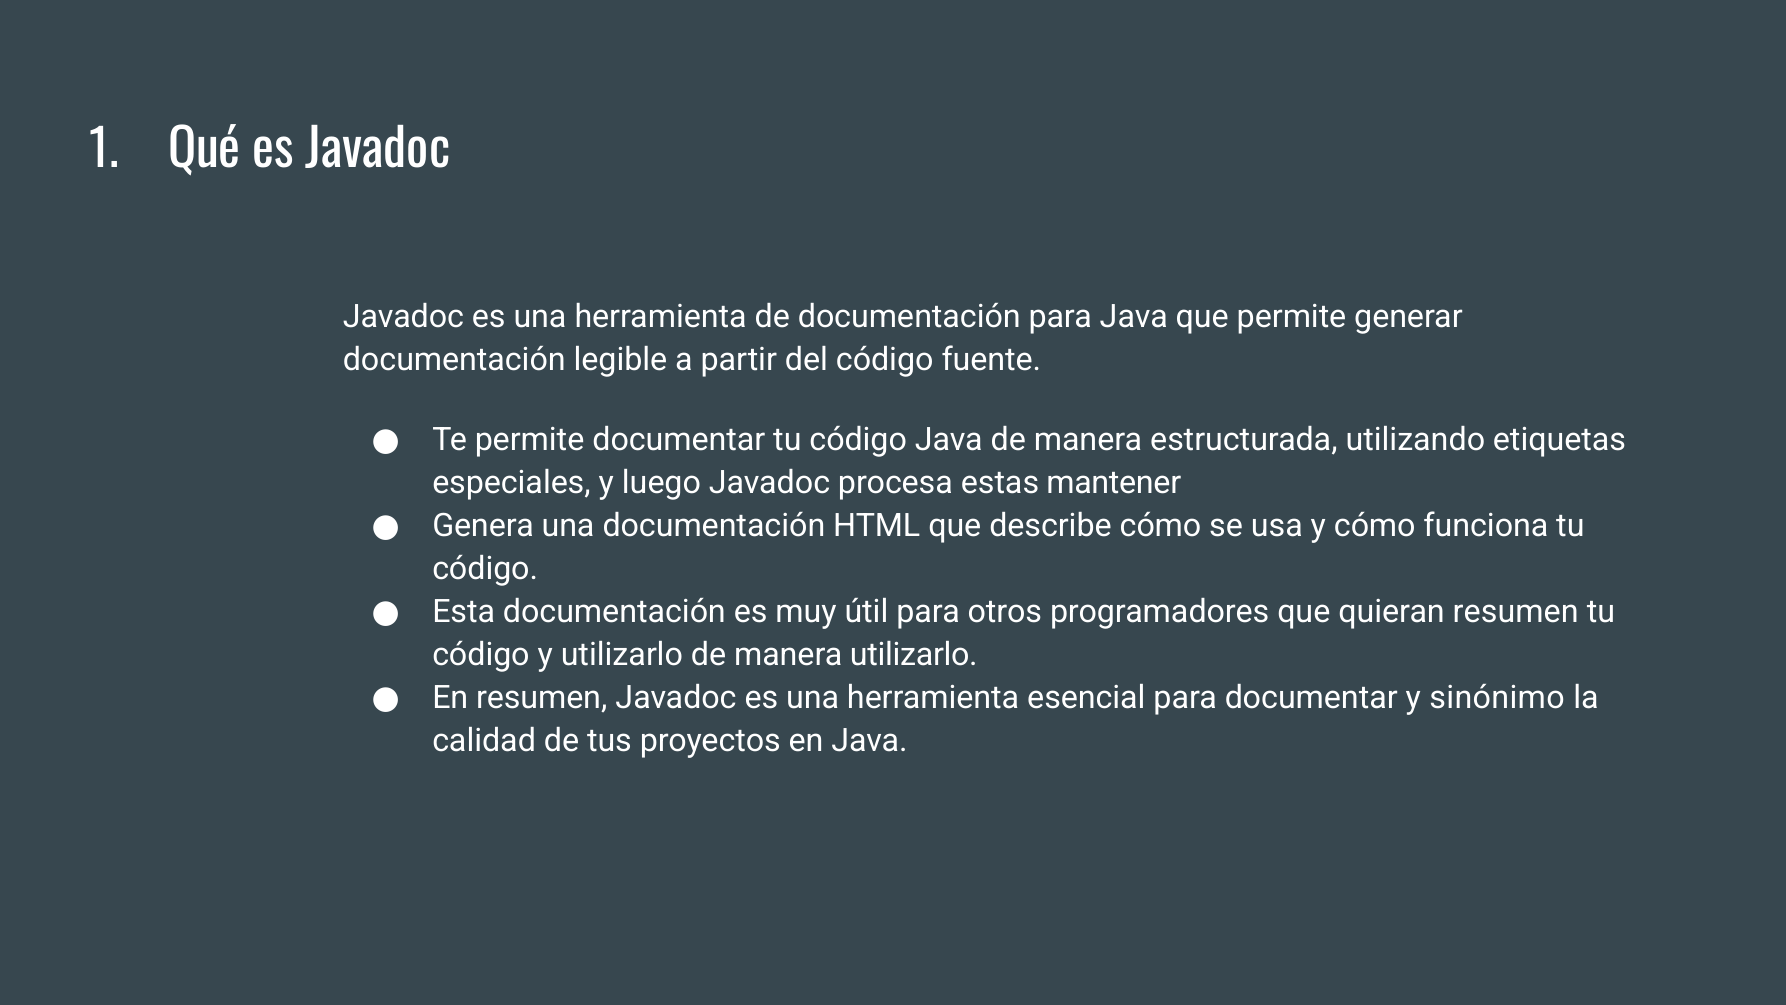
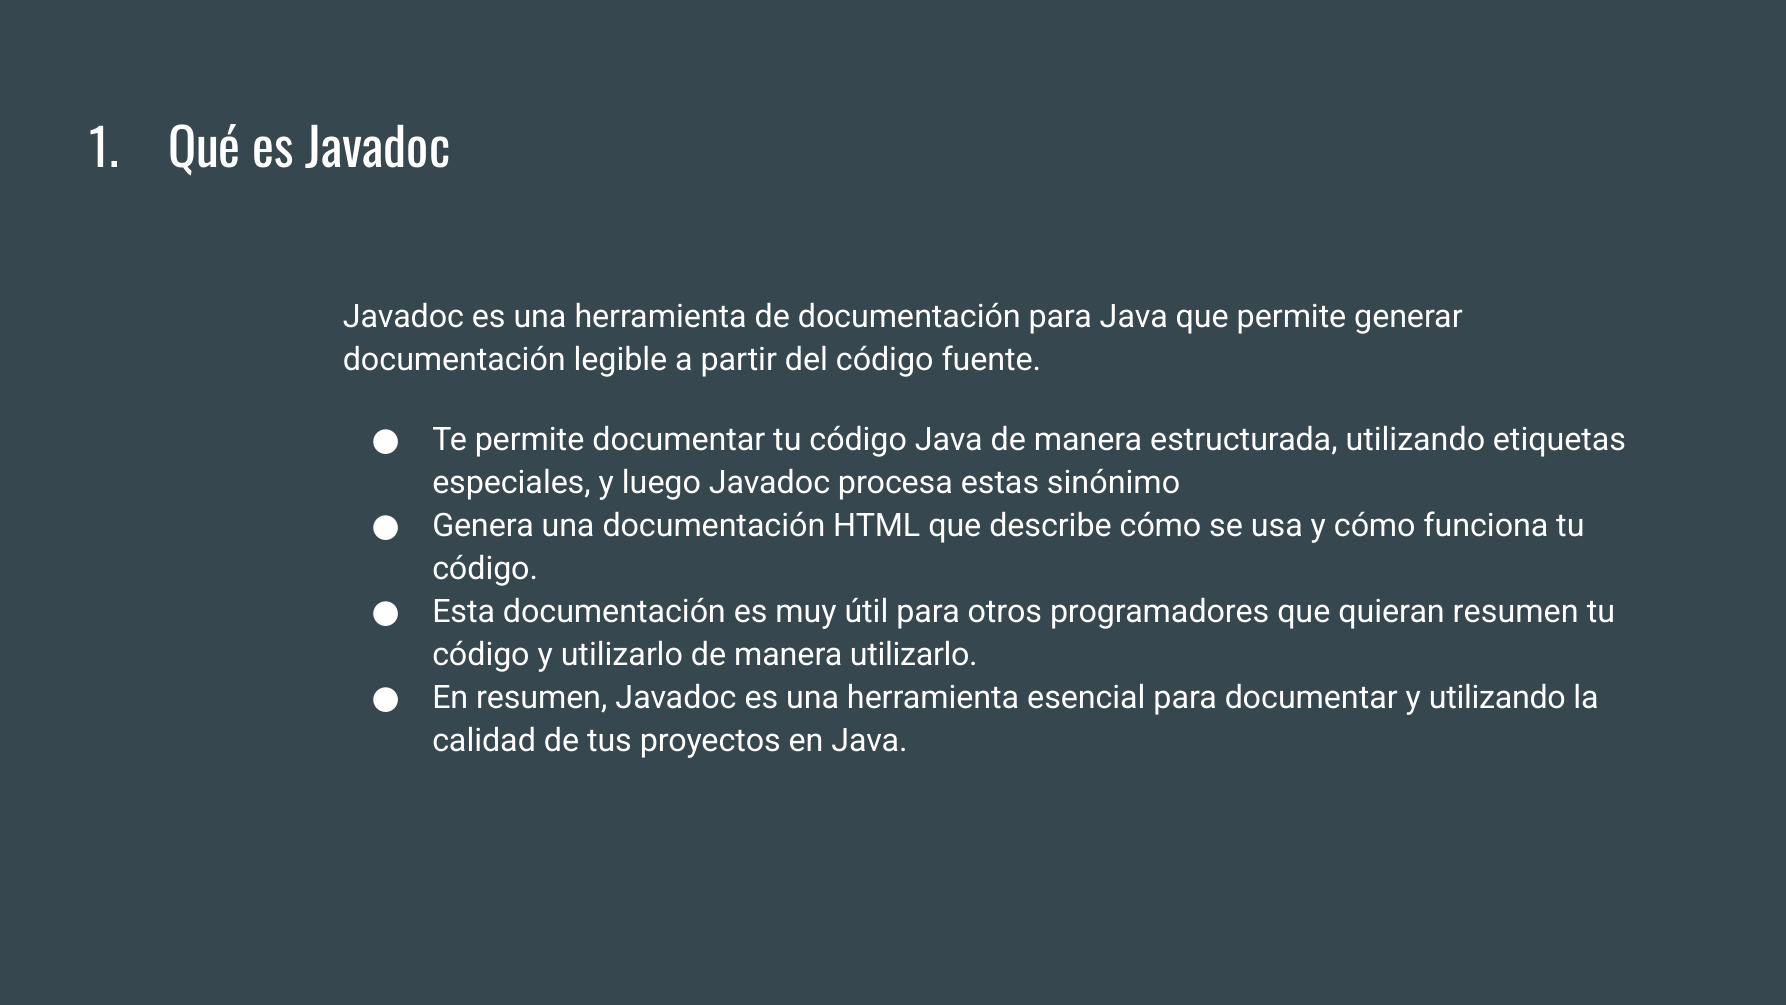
mantener: mantener -> sinónimo
y sinónimo: sinónimo -> utilizando
